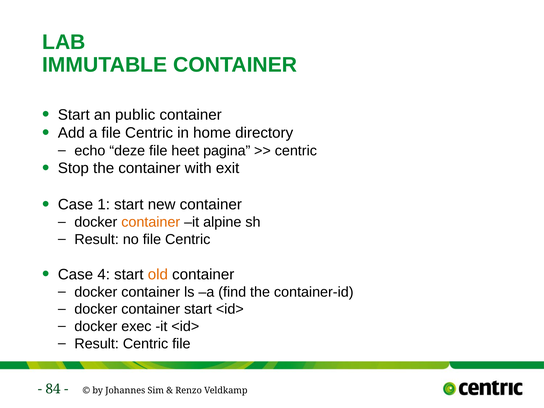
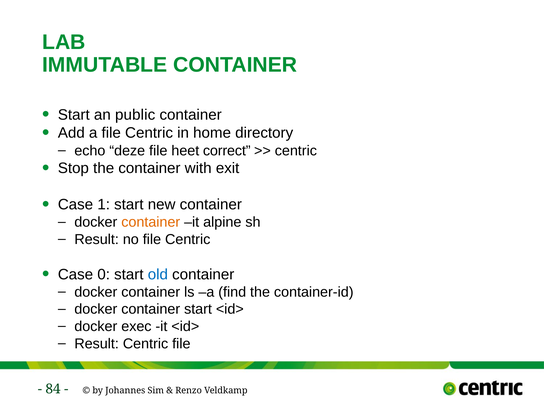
pagina: pagina -> correct
4: 4 -> 0
old colour: orange -> blue
